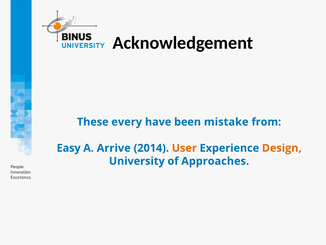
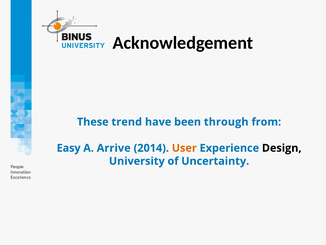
every: every -> trend
mistake: mistake -> through
Design colour: orange -> black
Approaches: Approaches -> Uncertainty
